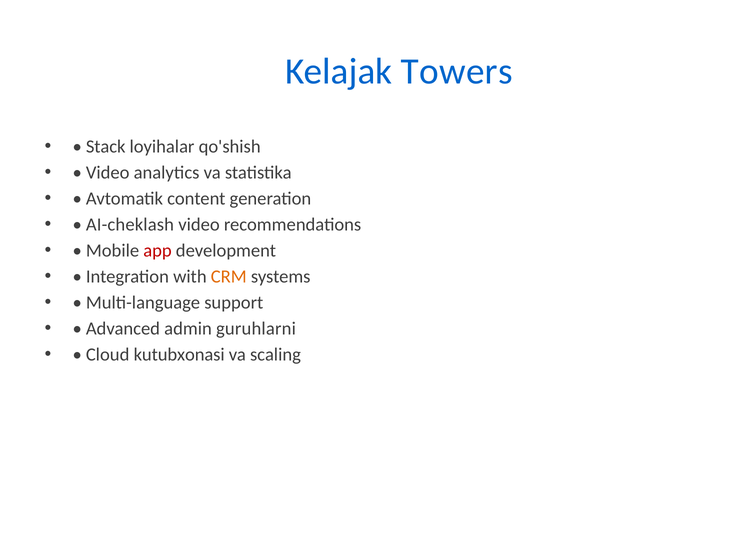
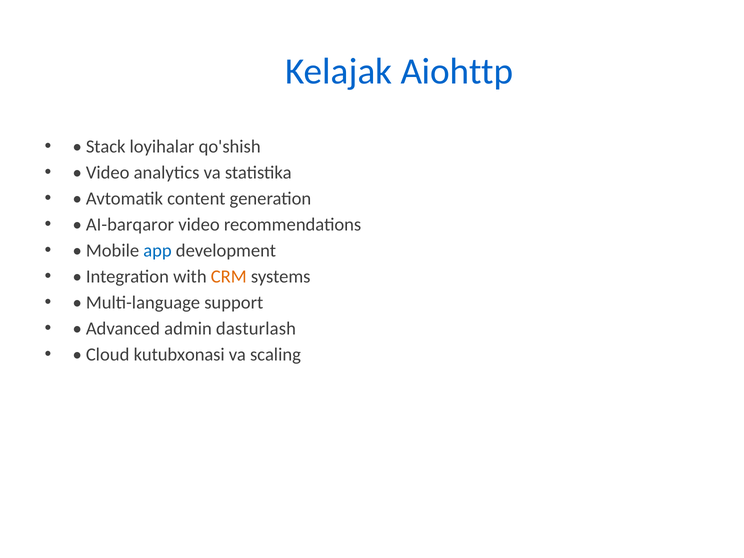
Towers: Towers -> Aiohttp
AI-cheklash: AI-cheklash -> AI-barqaror
app colour: red -> blue
guruhlarni: guruhlarni -> dasturlash
